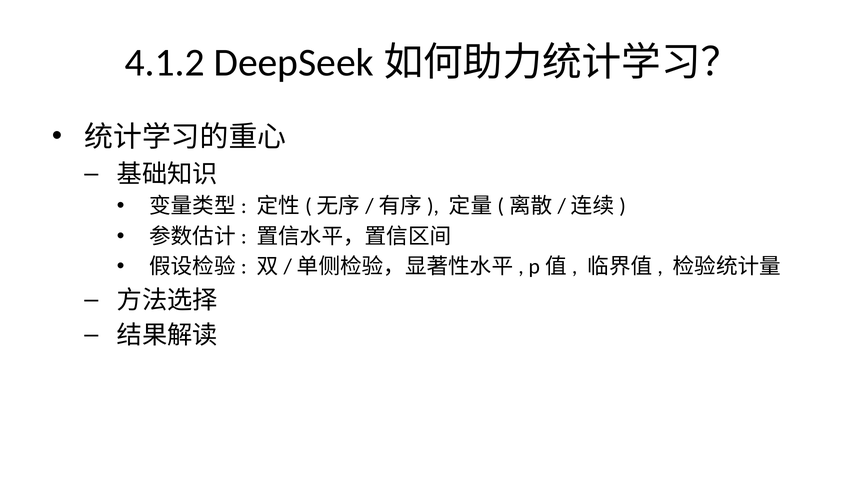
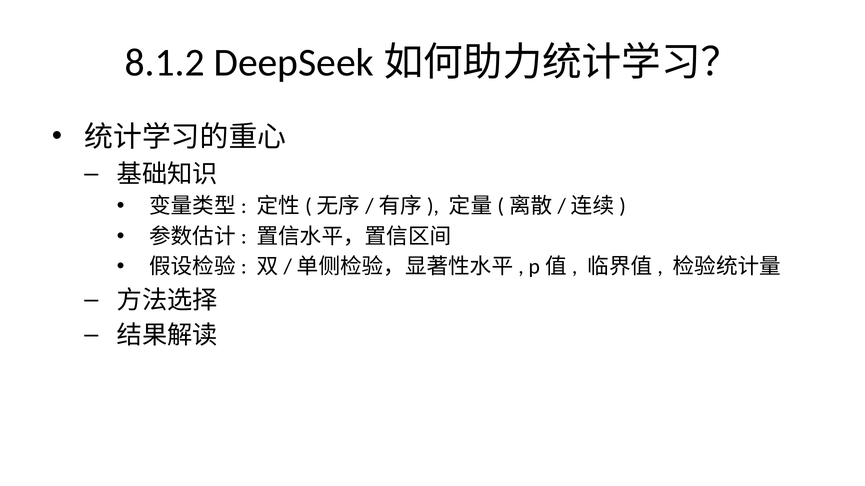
4.1.2: 4.1.2 -> 8.1.2
